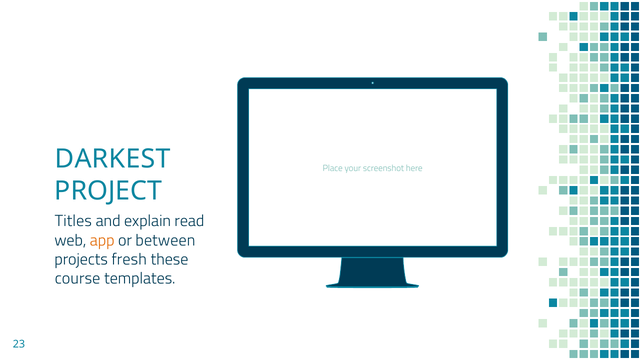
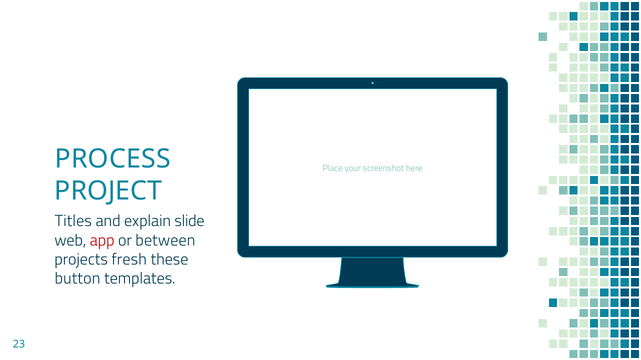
DARKEST: DARKEST -> PROCESS
read: read -> slide
app colour: orange -> red
course: course -> button
